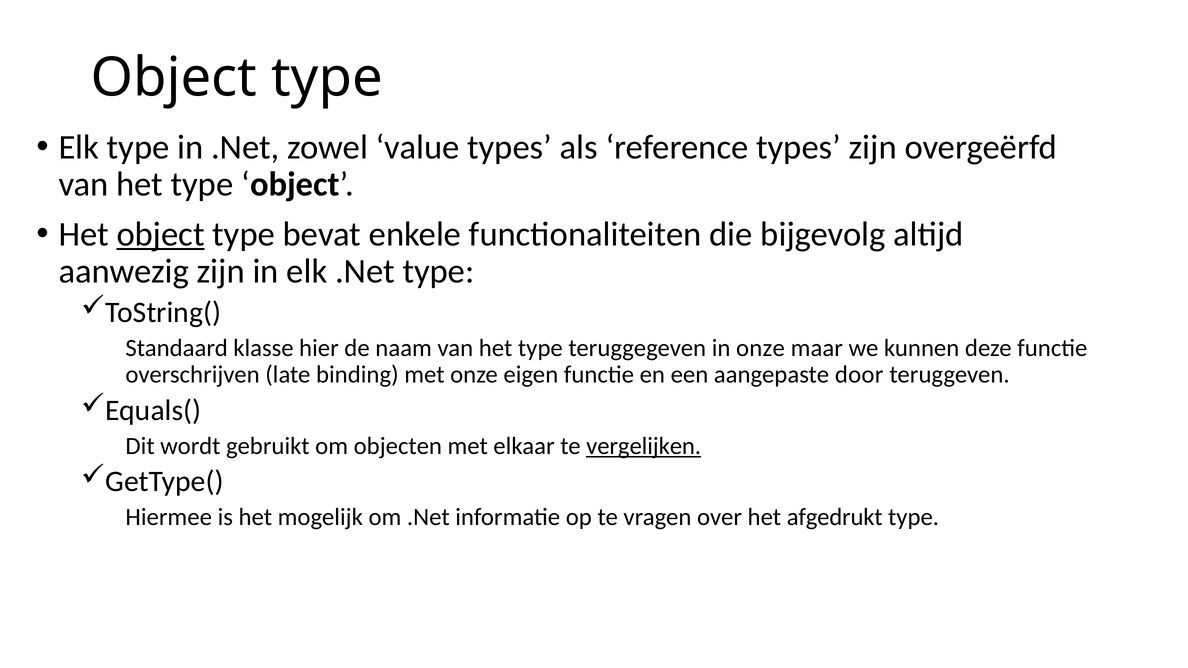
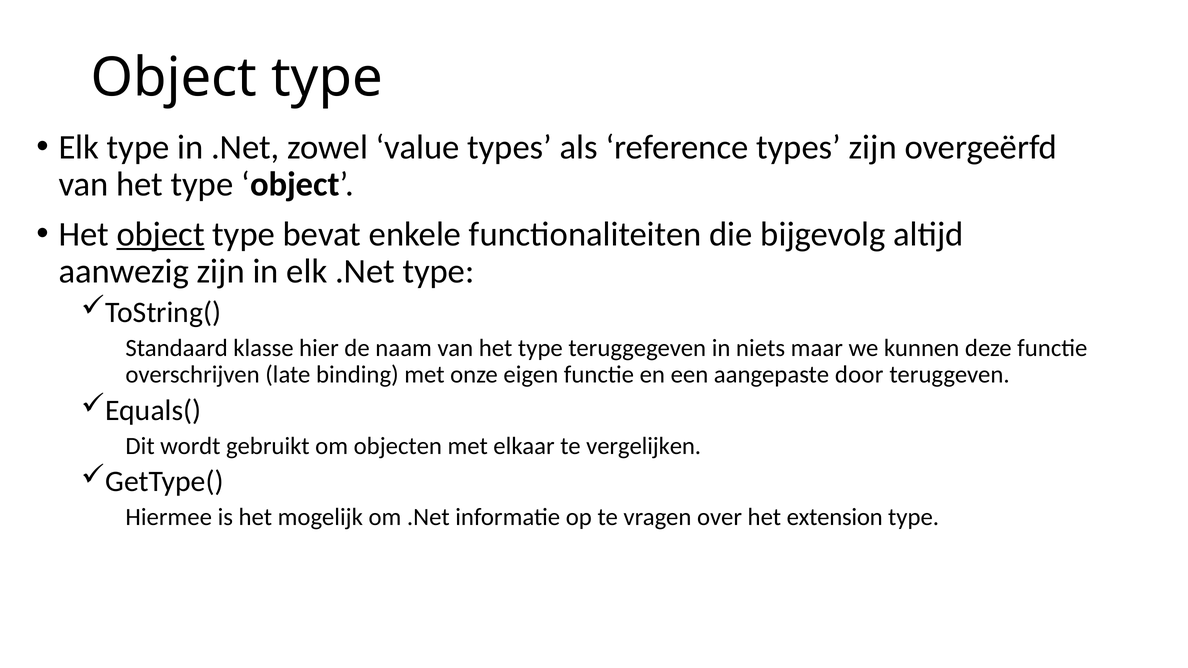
in onze: onze -> niets
vergelijken underline: present -> none
afgedrukt: afgedrukt -> extension
